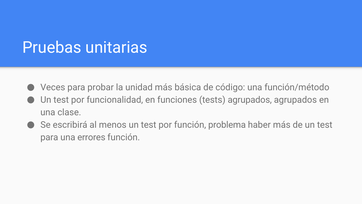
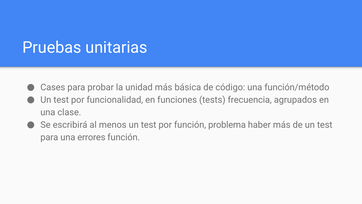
Veces: Veces -> Cases
tests agrupados: agrupados -> frecuencia
